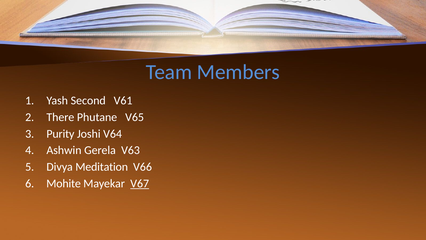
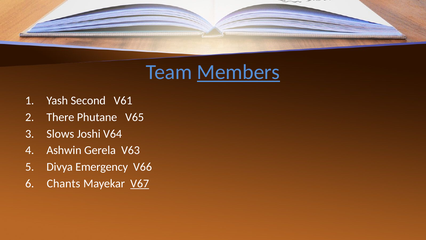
Members underline: none -> present
Purity: Purity -> Slows
Meditation: Meditation -> Emergency
Mohite: Mohite -> Chants
